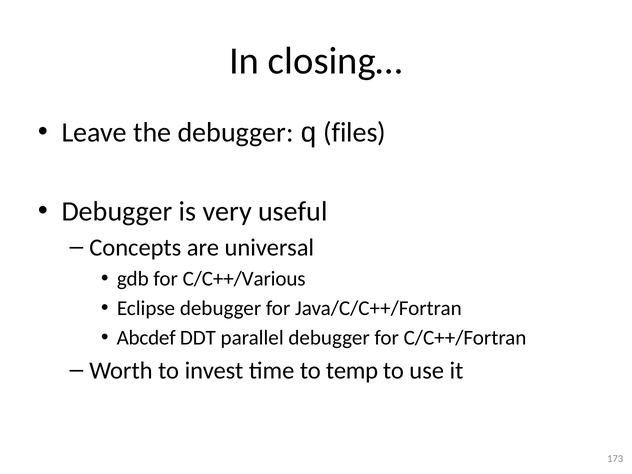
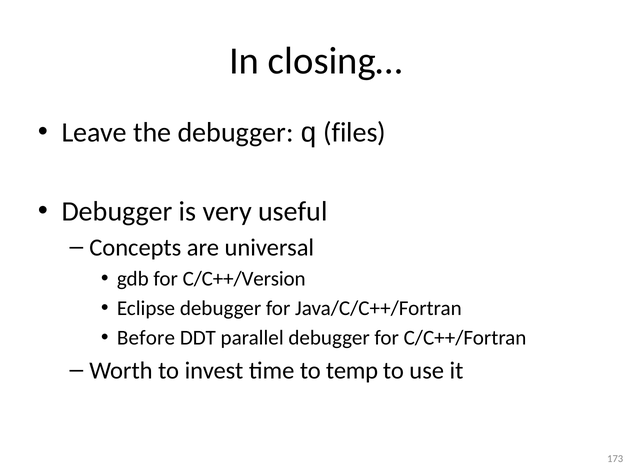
C/C++/Various: C/C++/Various -> C/C++/Version
Abcdef: Abcdef -> Before
